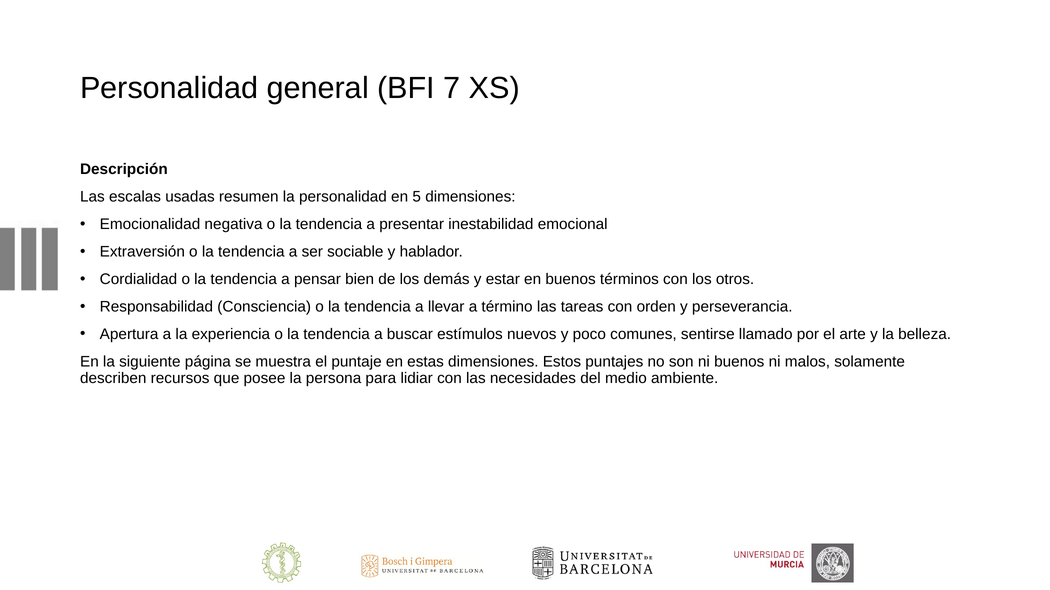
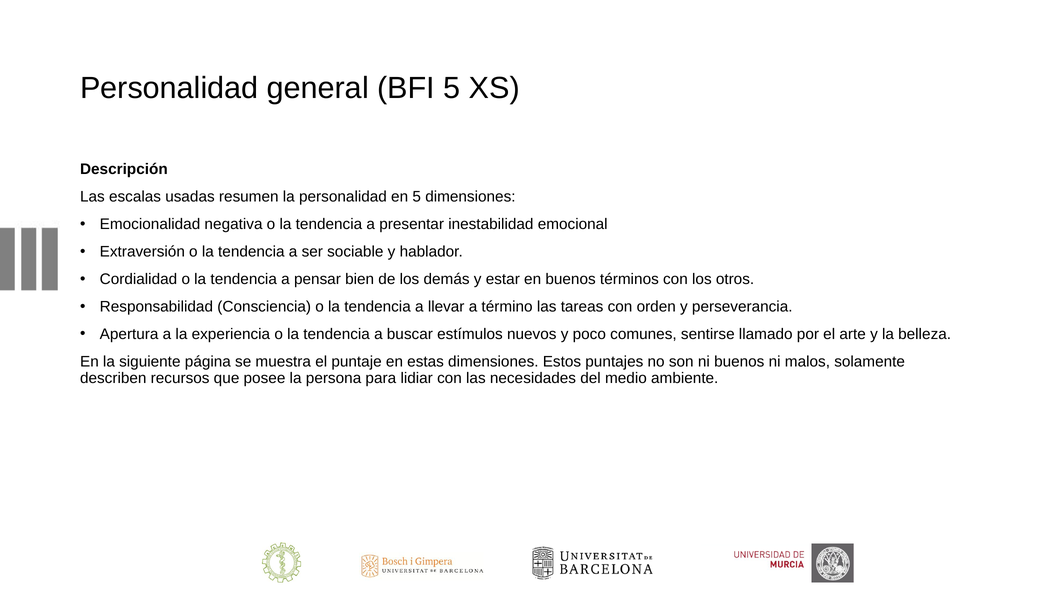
BFI 7: 7 -> 5
